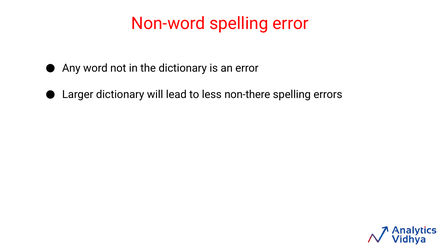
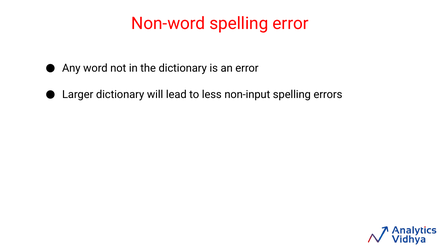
non-there: non-there -> non-input
